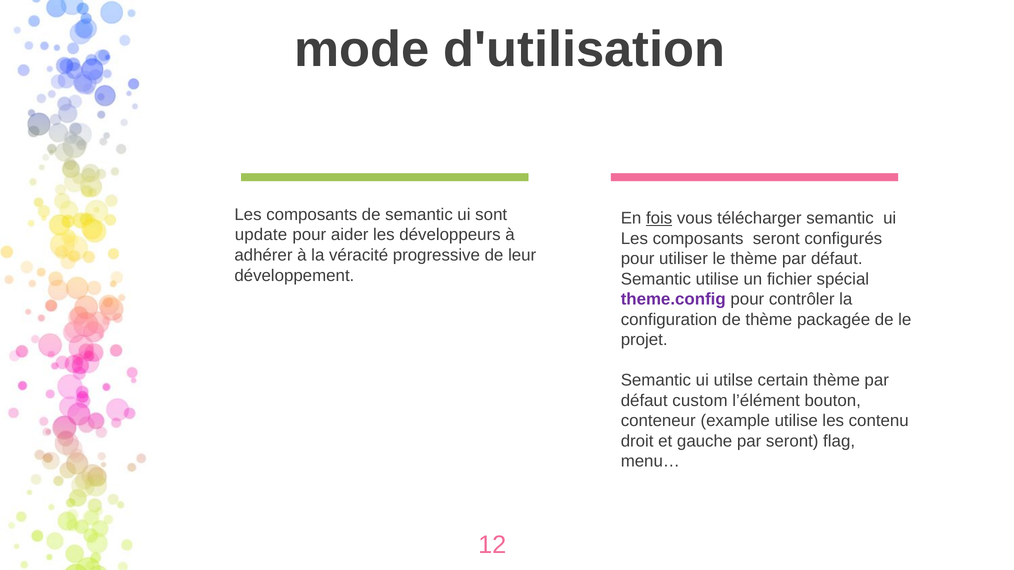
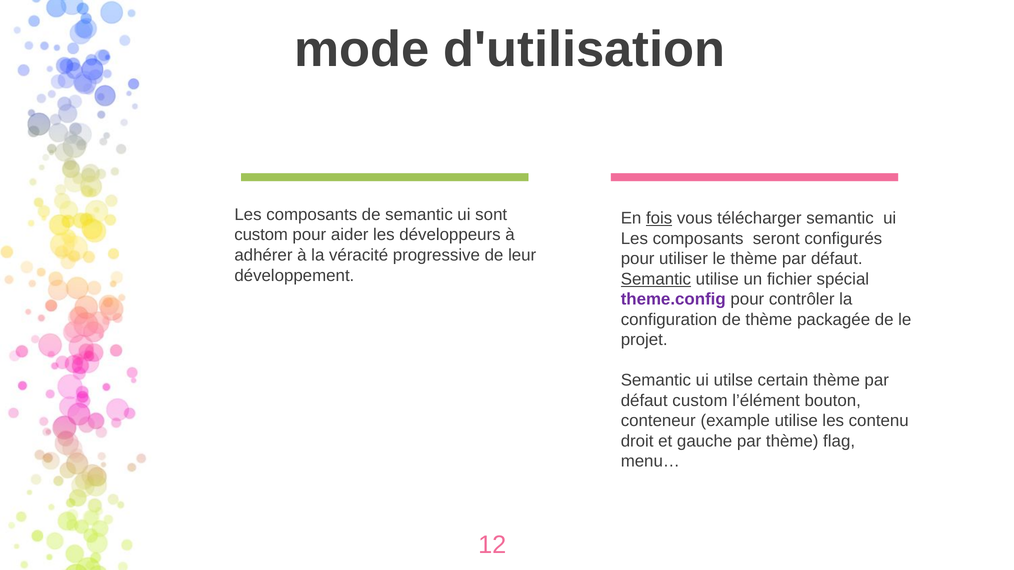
update at (261, 235): update -> custom
Semantic at (656, 279) underline: none -> present
par seront: seront -> thème
